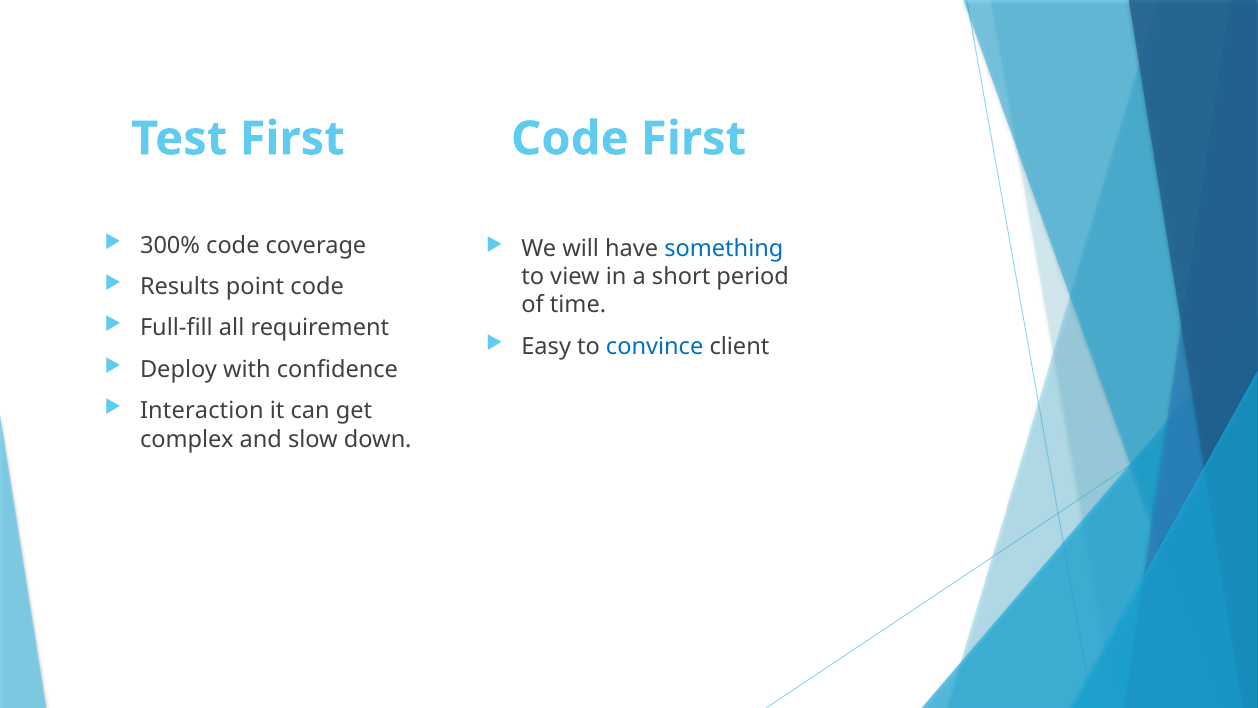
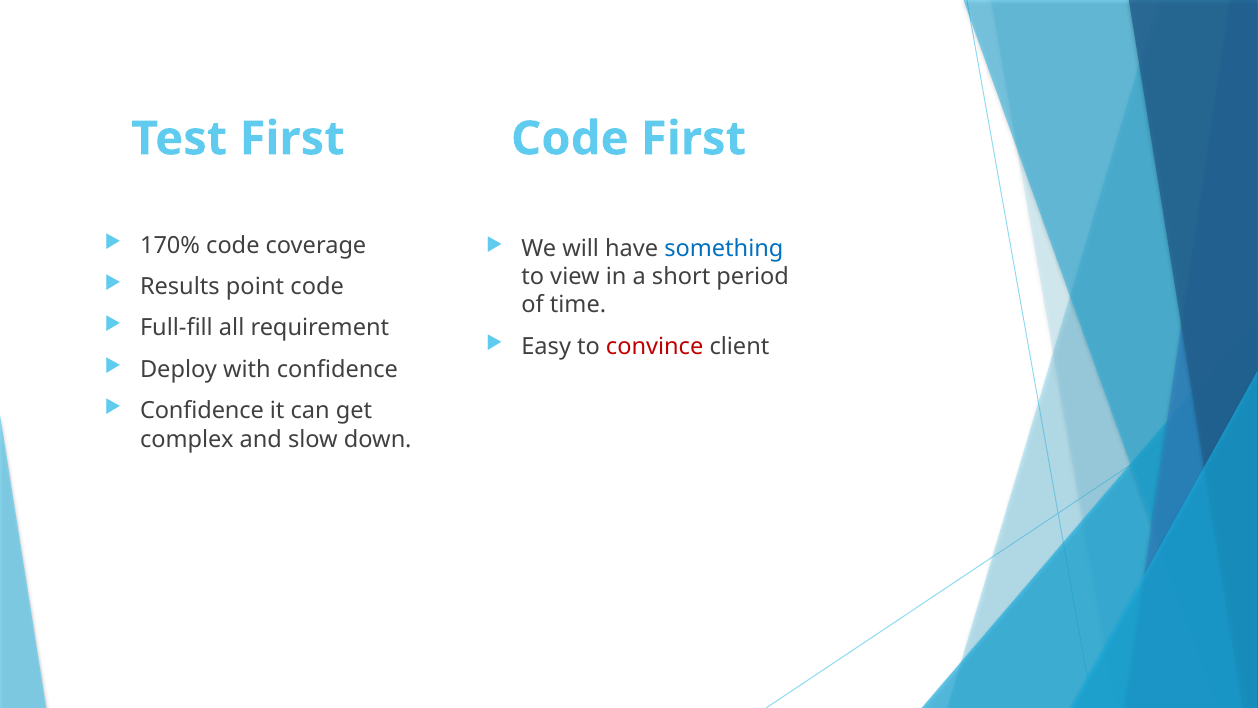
300%: 300% -> 170%
convince colour: blue -> red
Interaction at (202, 411): Interaction -> Confidence
